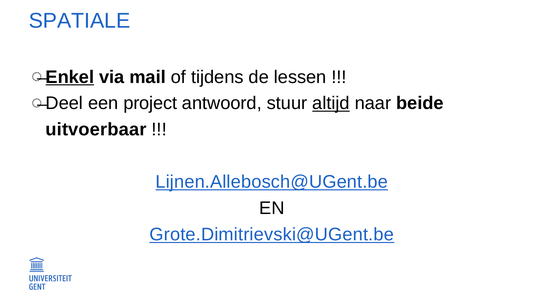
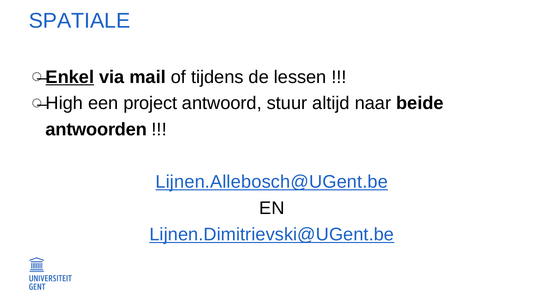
Deel: Deel -> High
altijd underline: present -> none
uitvoerbaar: uitvoerbaar -> antwoorden
Grote.Dimitrievski@UGent.be: Grote.Dimitrievski@UGent.be -> Lijnen.Dimitrievski@UGent.be
